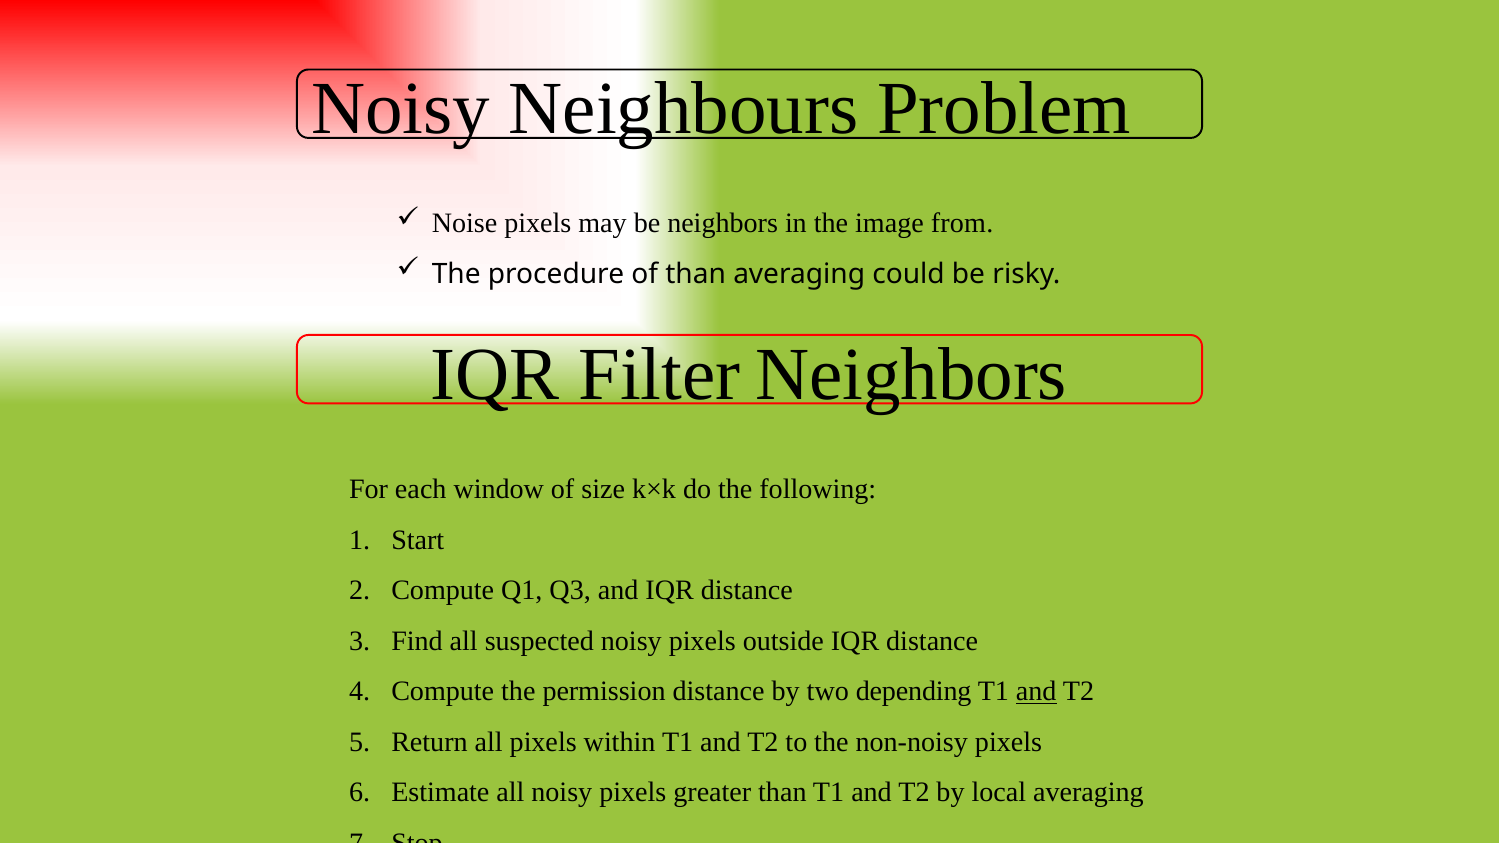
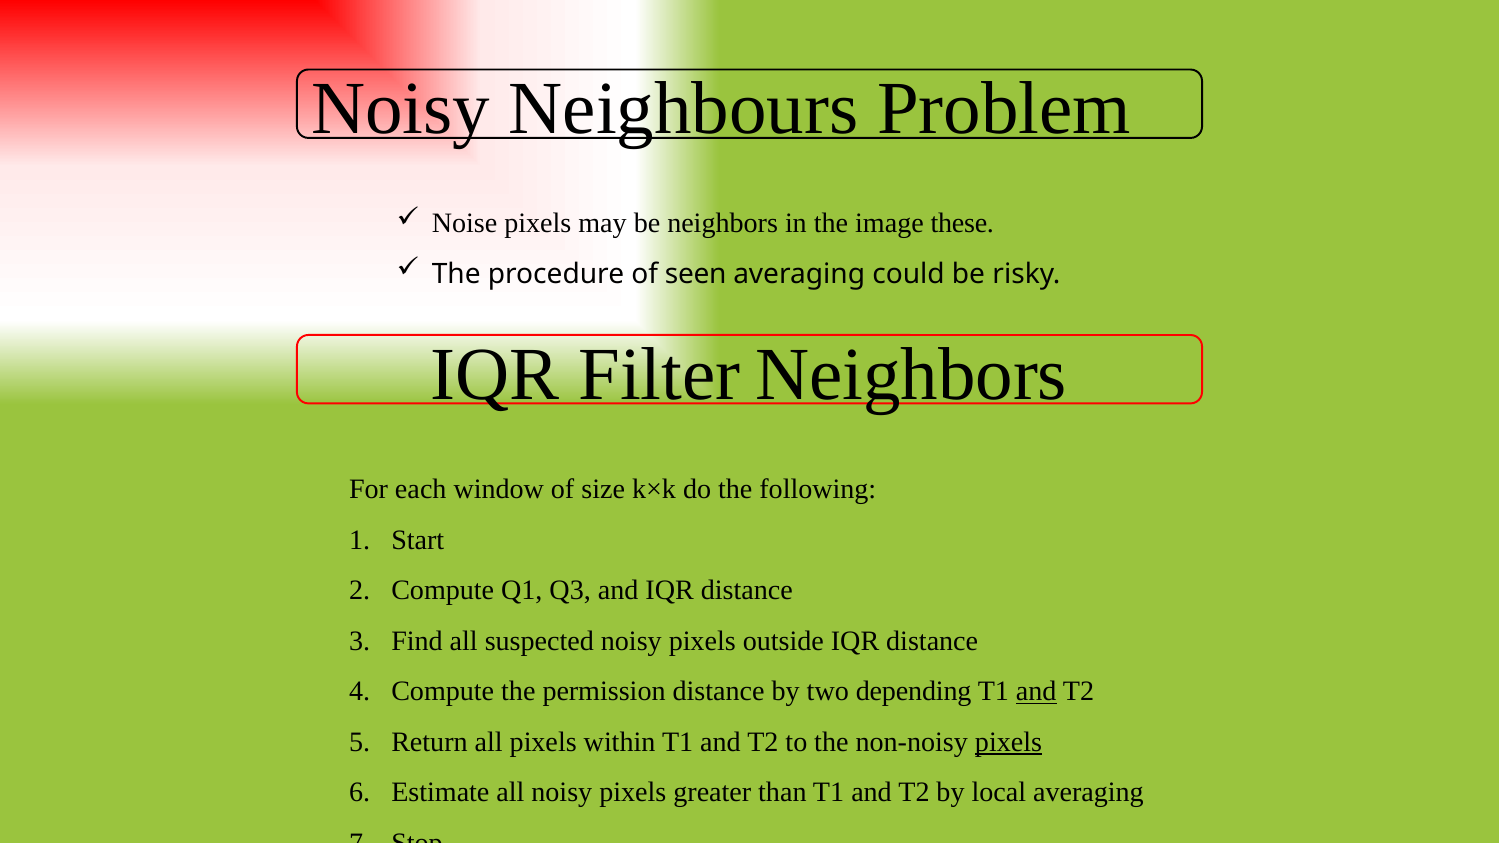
from: from -> these
of than: than -> seen
pixels at (1009, 742) underline: none -> present
